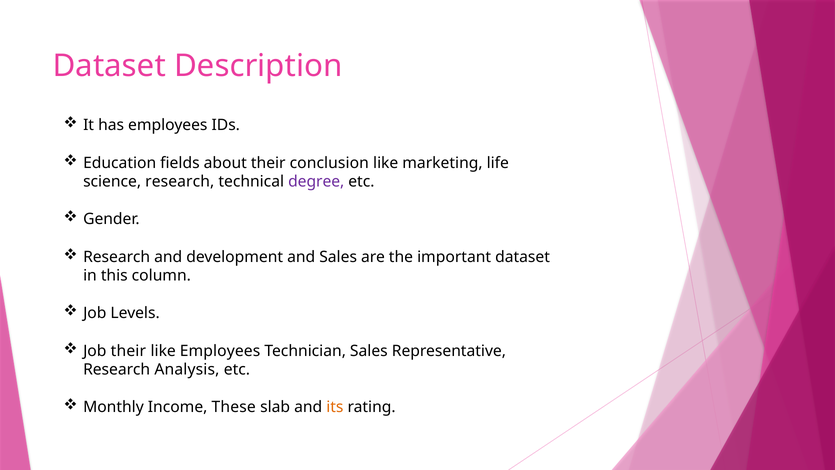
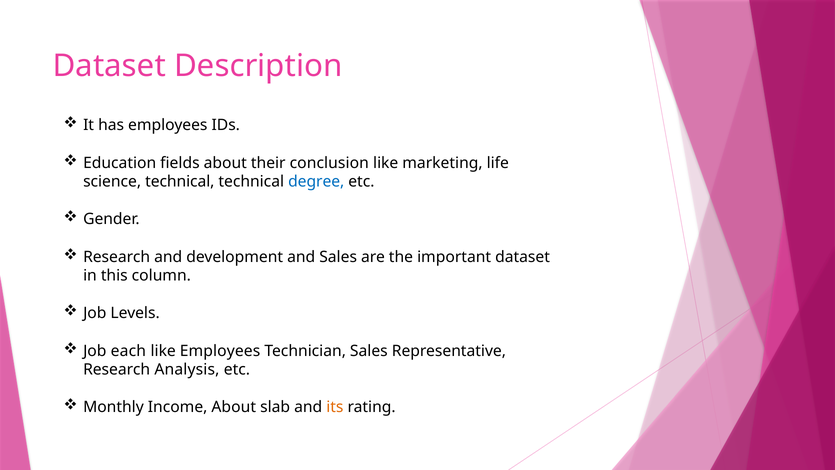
science research: research -> technical
degree colour: purple -> blue
Job their: their -> each
Income These: These -> About
